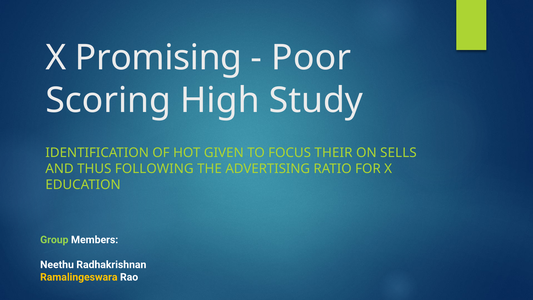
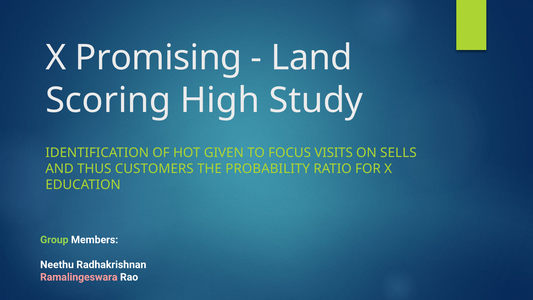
Poor: Poor -> Land
THEIR: THEIR -> VISITS
FOLLOWING: FOLLOWING -> CUSTOMERS
ADVERTISING: ADVERTISING -> PROBABILITY
Ramalingeswara colour: yellow -> pink
